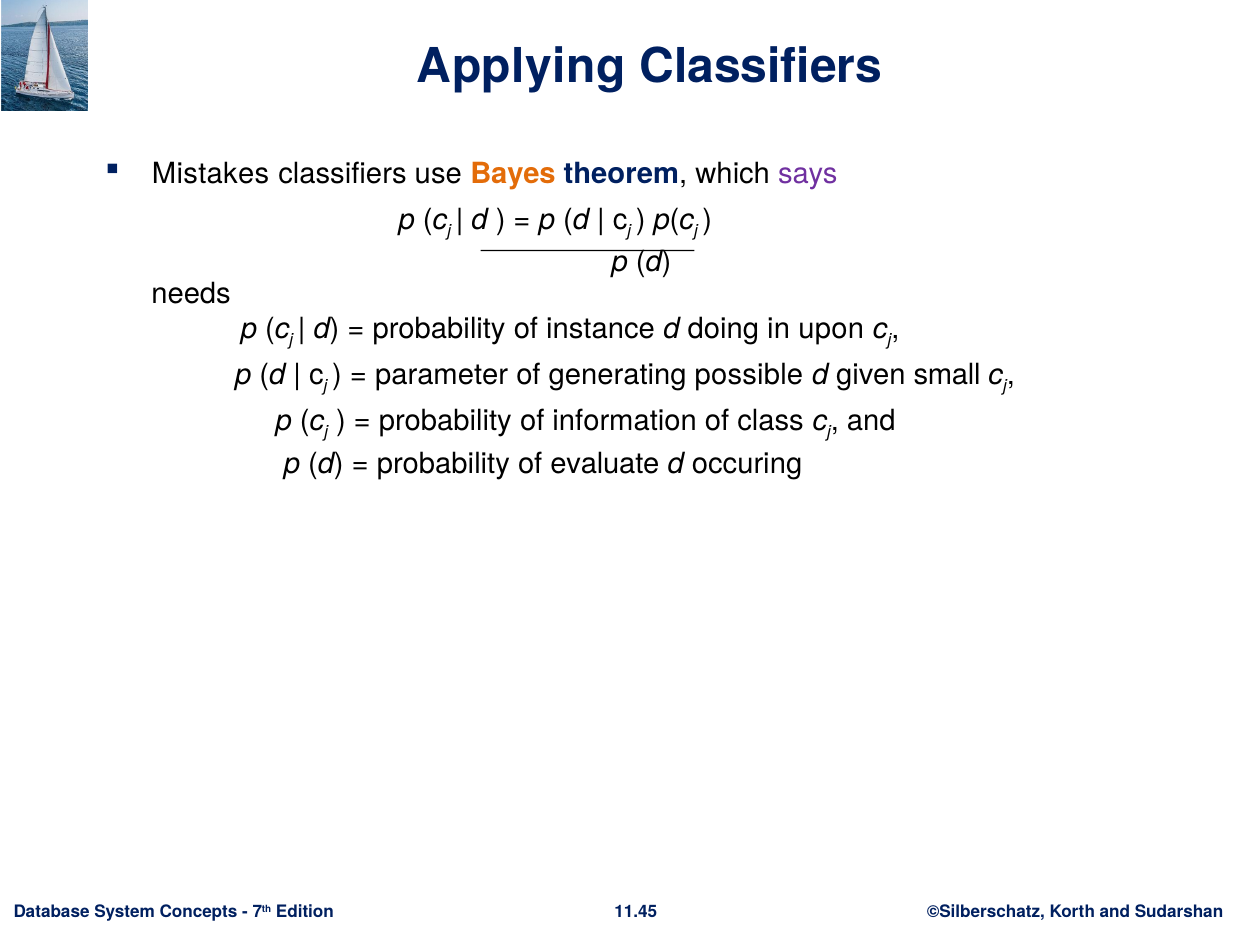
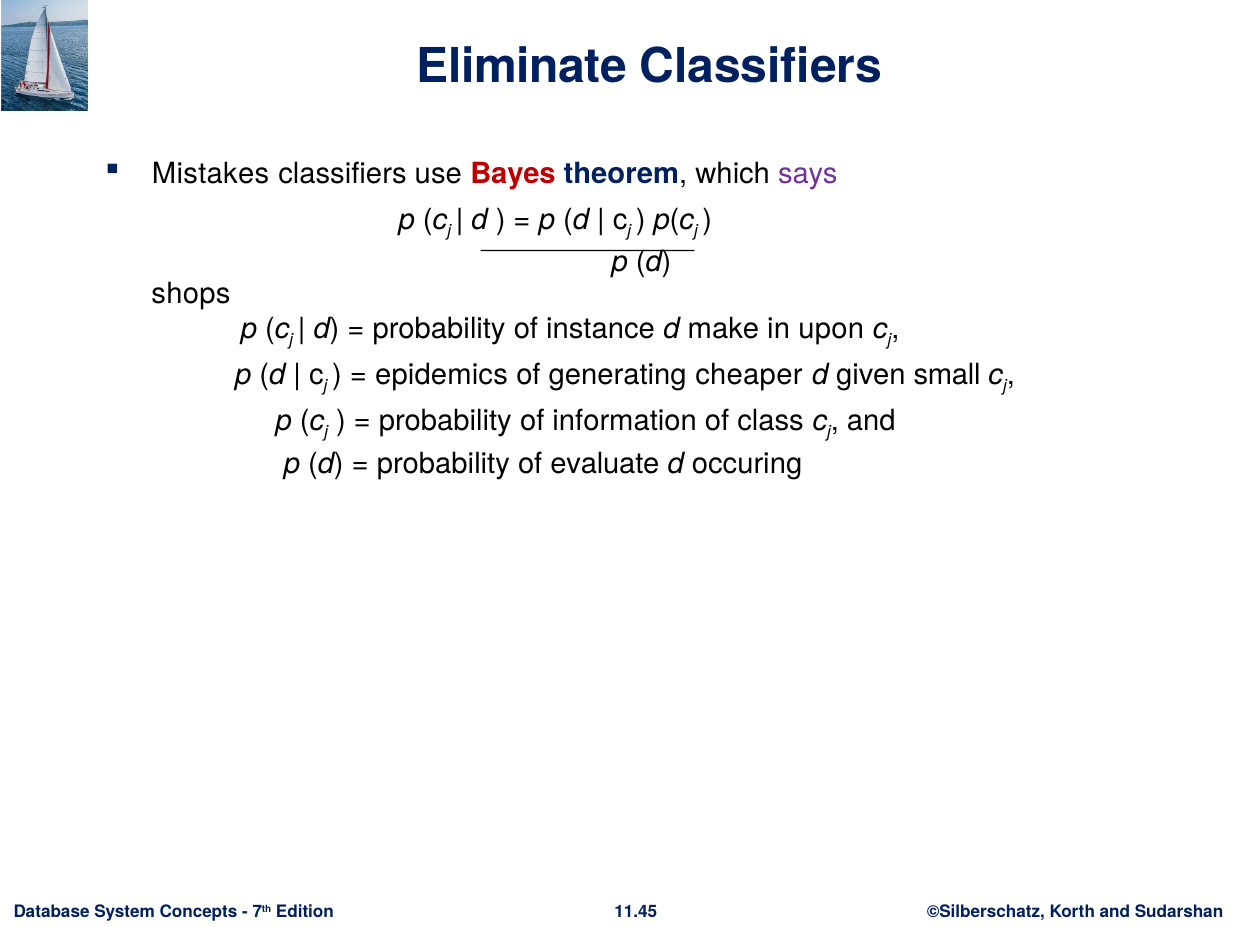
Applying: Applying -> Eliminate
Bayes colour: orange -> red
needs: needs -> shops
doing: doing -> make
parameter: parameter -> epidemics
possible: possible -> cheaper
